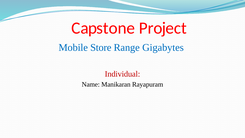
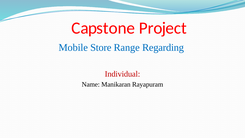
Gigabytes: Gigabytes -> Regarding
